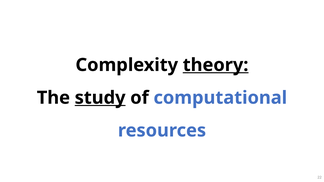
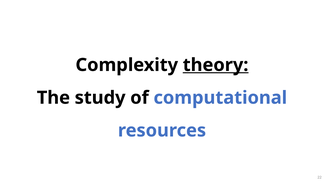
study underline: present -> none
